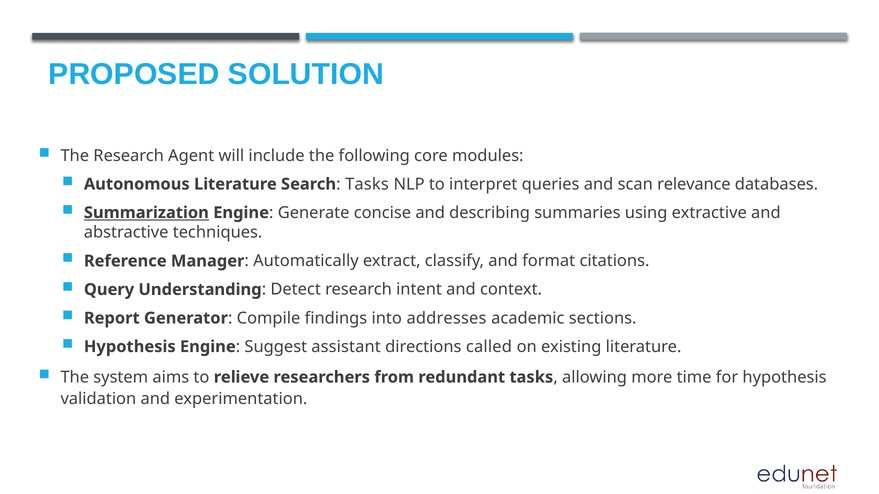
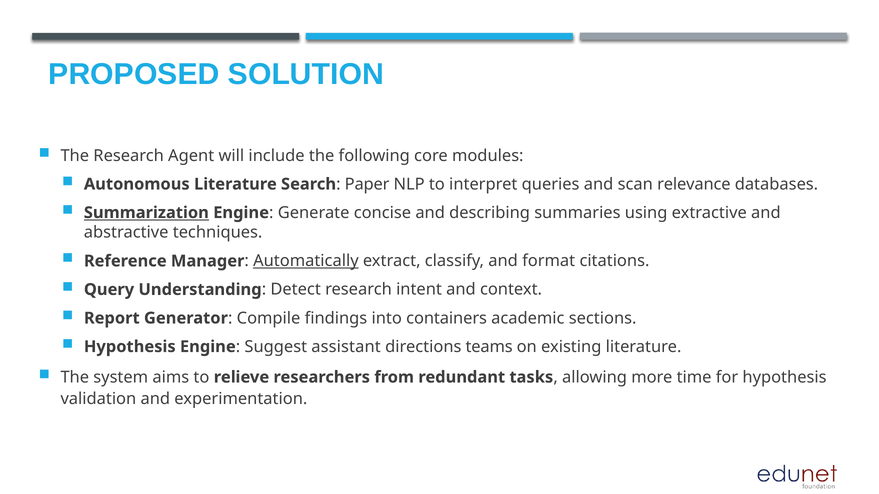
Tasks at (367, 184): Tasks -> Paper
Automatically underline: none -> present
addresses: addresses -> containers
called: called -> teams
